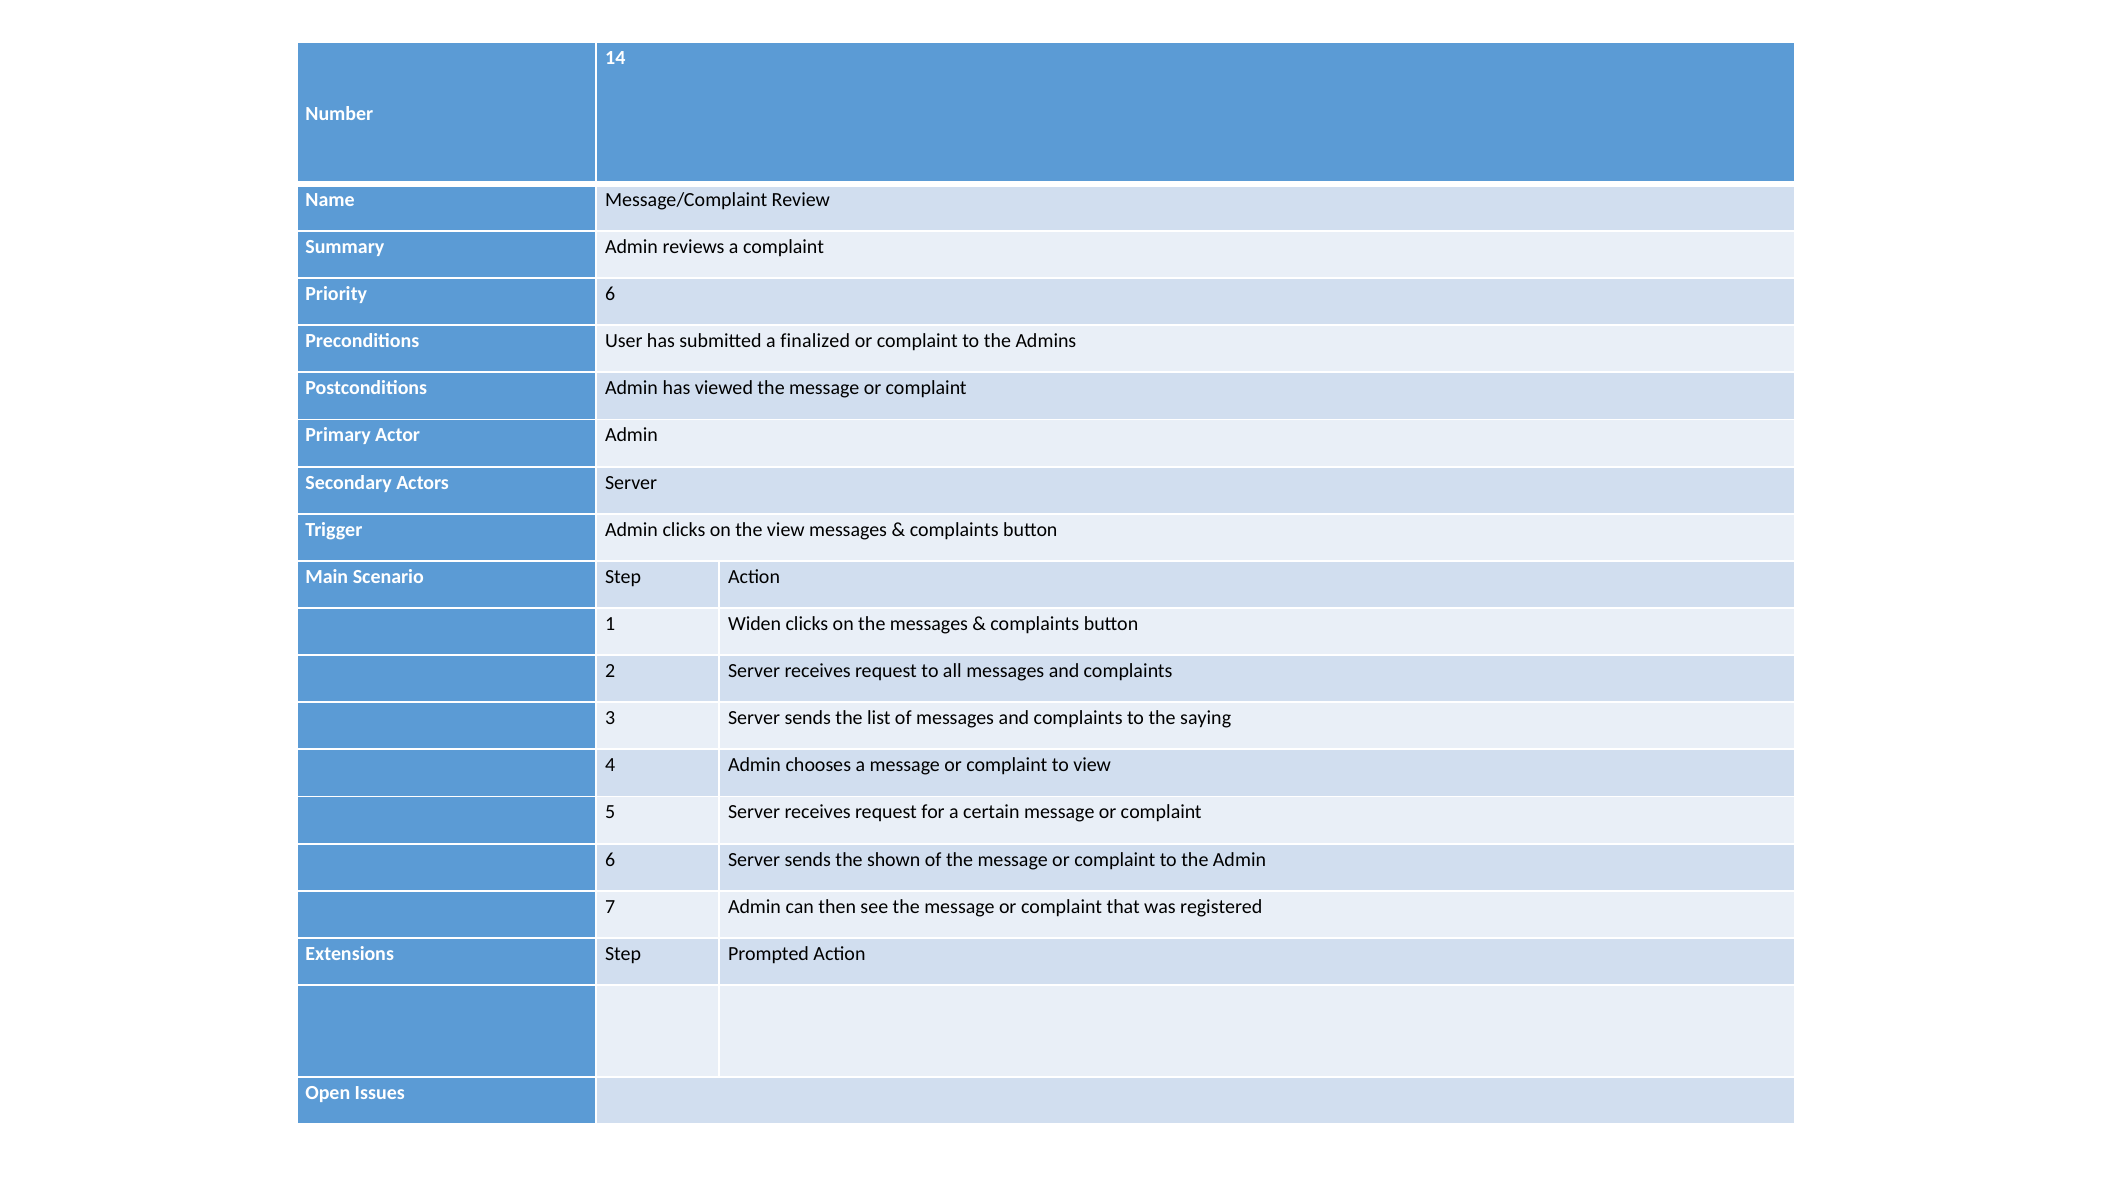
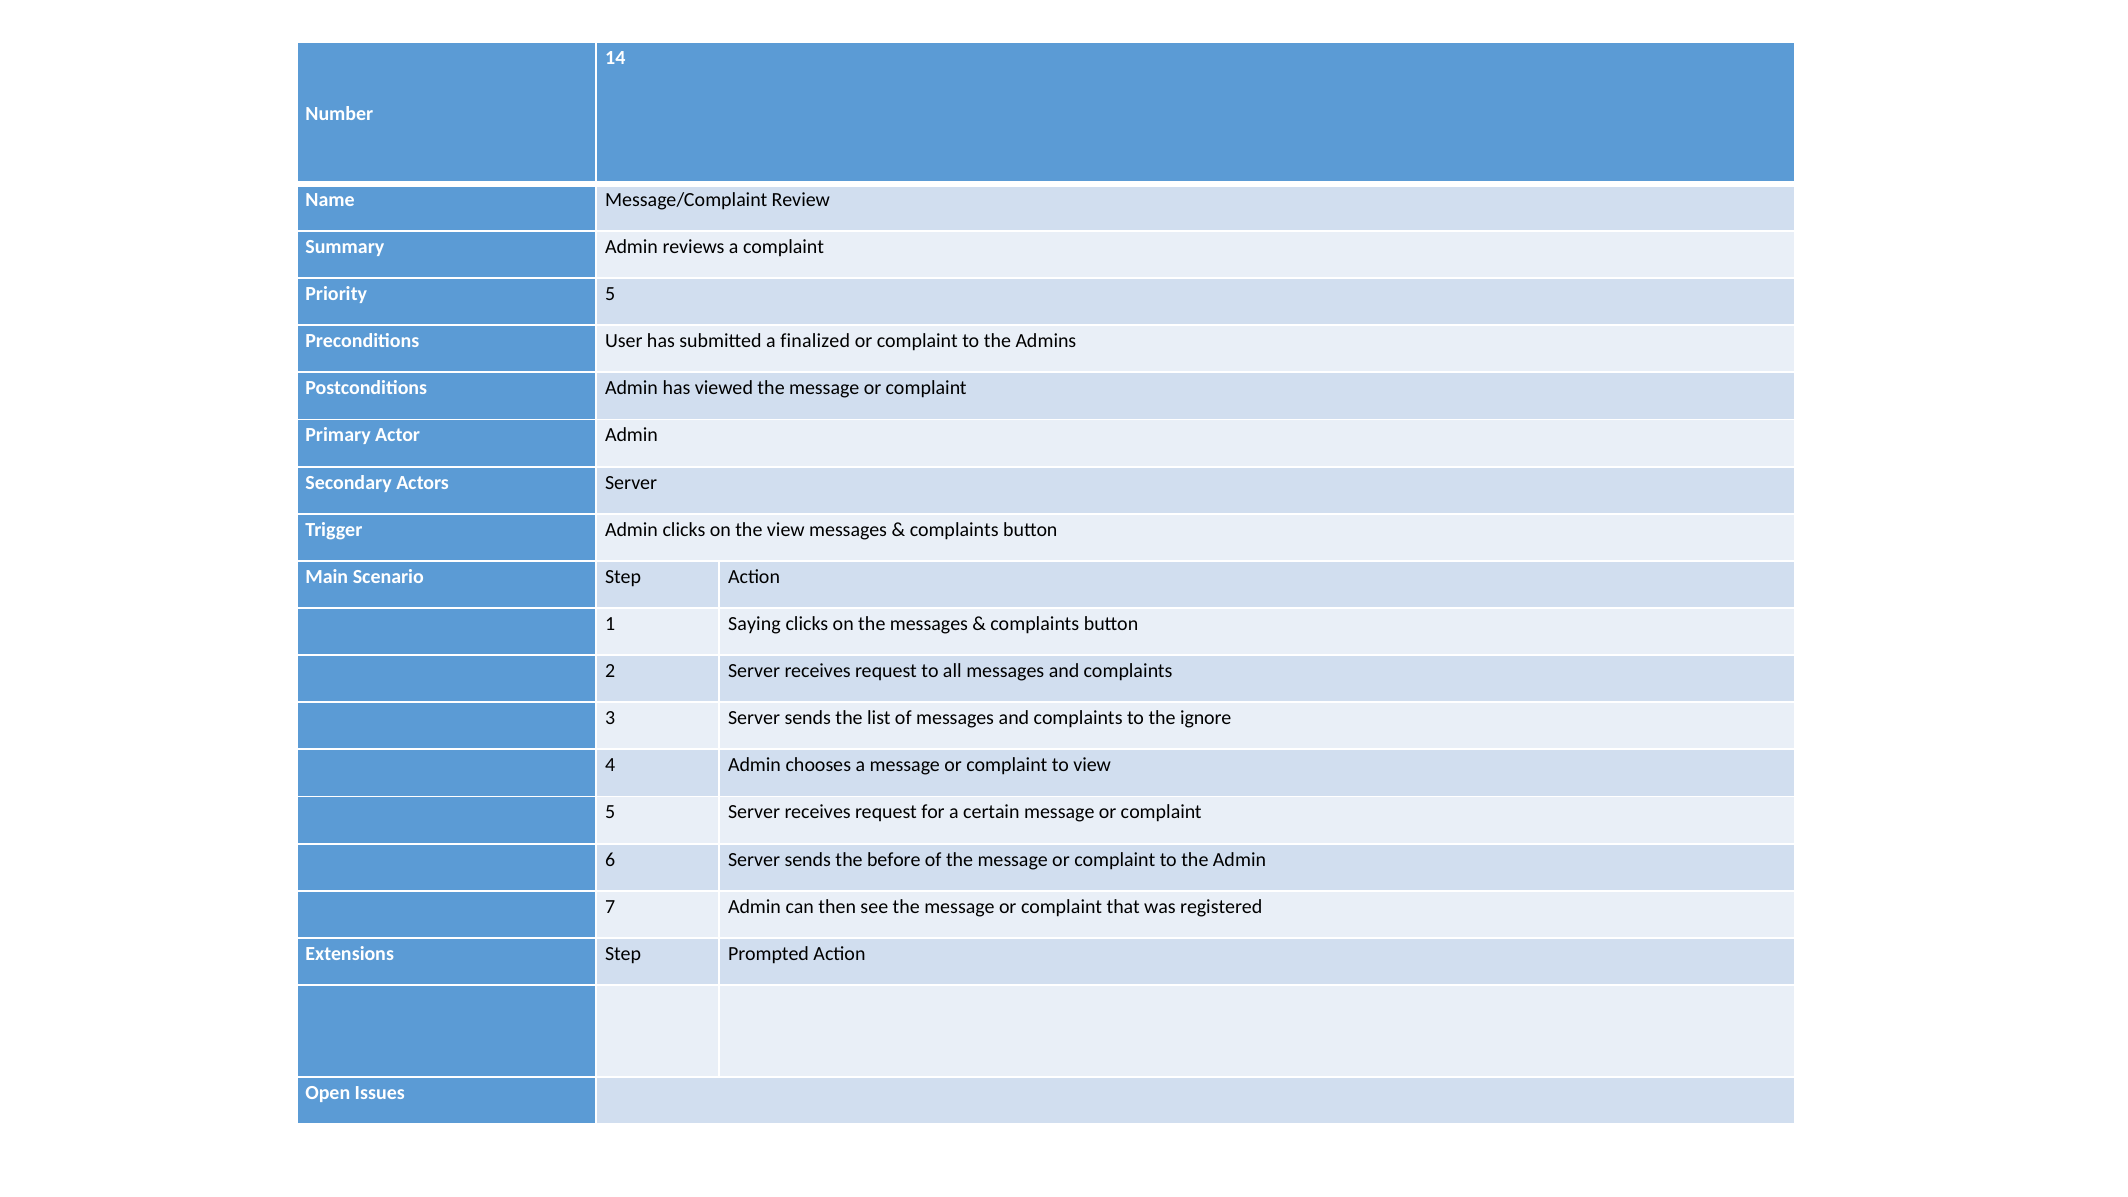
Priority 6: 6 -> 5
Widen: Widen -> Saying
saying: saying -> ignore
shown: shown -> before
